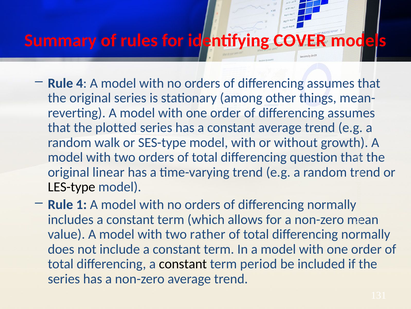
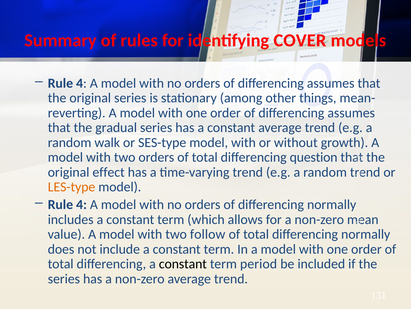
plotted: plotted -> gradual
linear: linear -> effect
LES-type colour: black -> orange
1 at (82, 204): 1 -> 4
rather: rather -> follow
